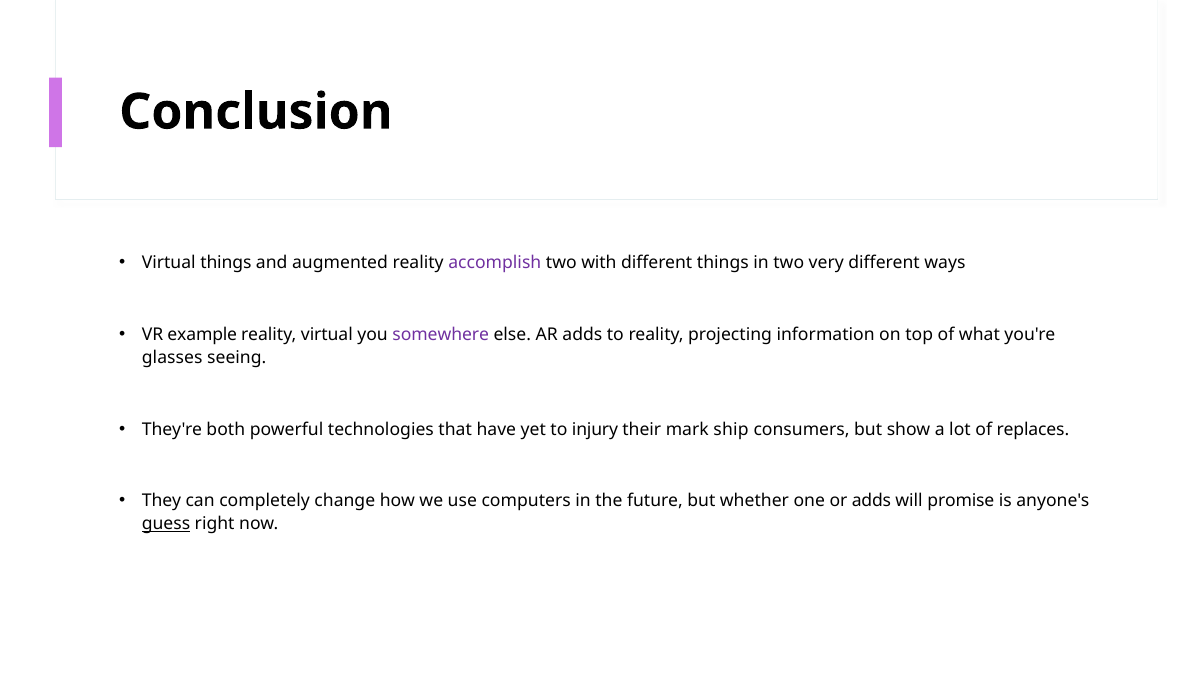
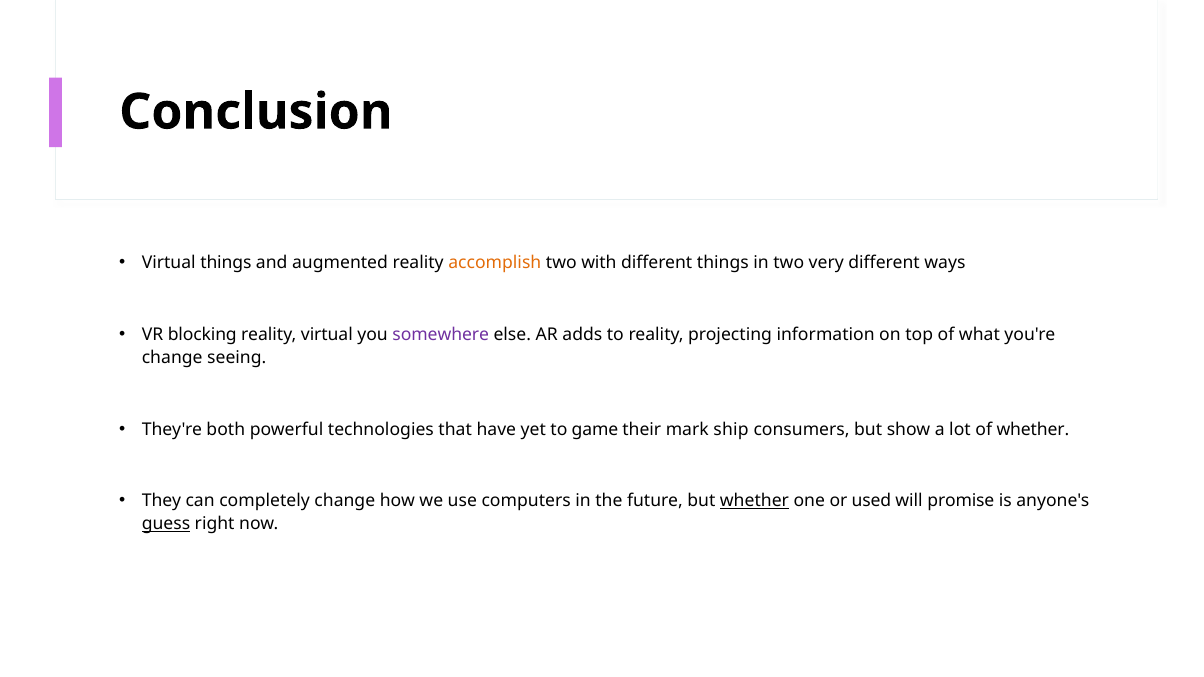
accomplish colour: purple -> orange
example: example -> blocking
glasses at (172, 358): glasses -> change
injury: injury -> game
of replaces: replaces -> whether
whether at (754, 501) underline: none -> present
or adds: adds -> used
